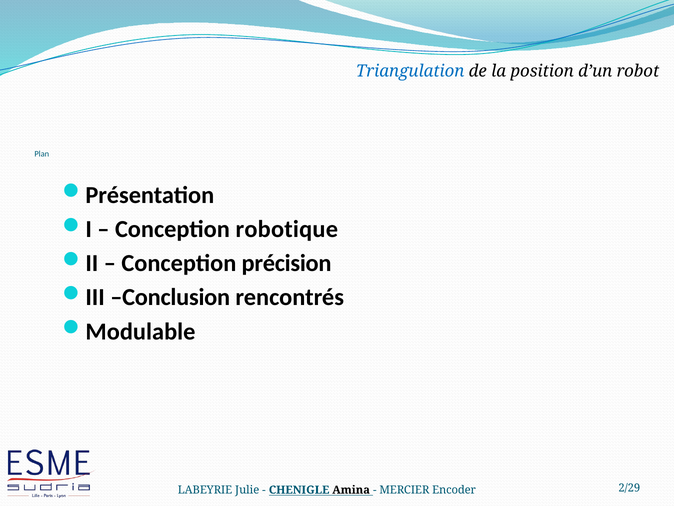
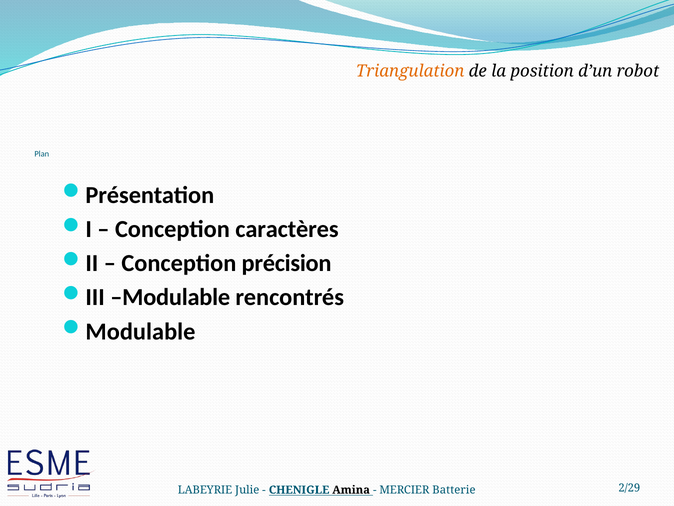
Triangulation colour: blue -> orange
robotique: robotique -> caractères
III Conclusion: Conclusion -> Modulable
Encoder: Encoder -> Batterie
